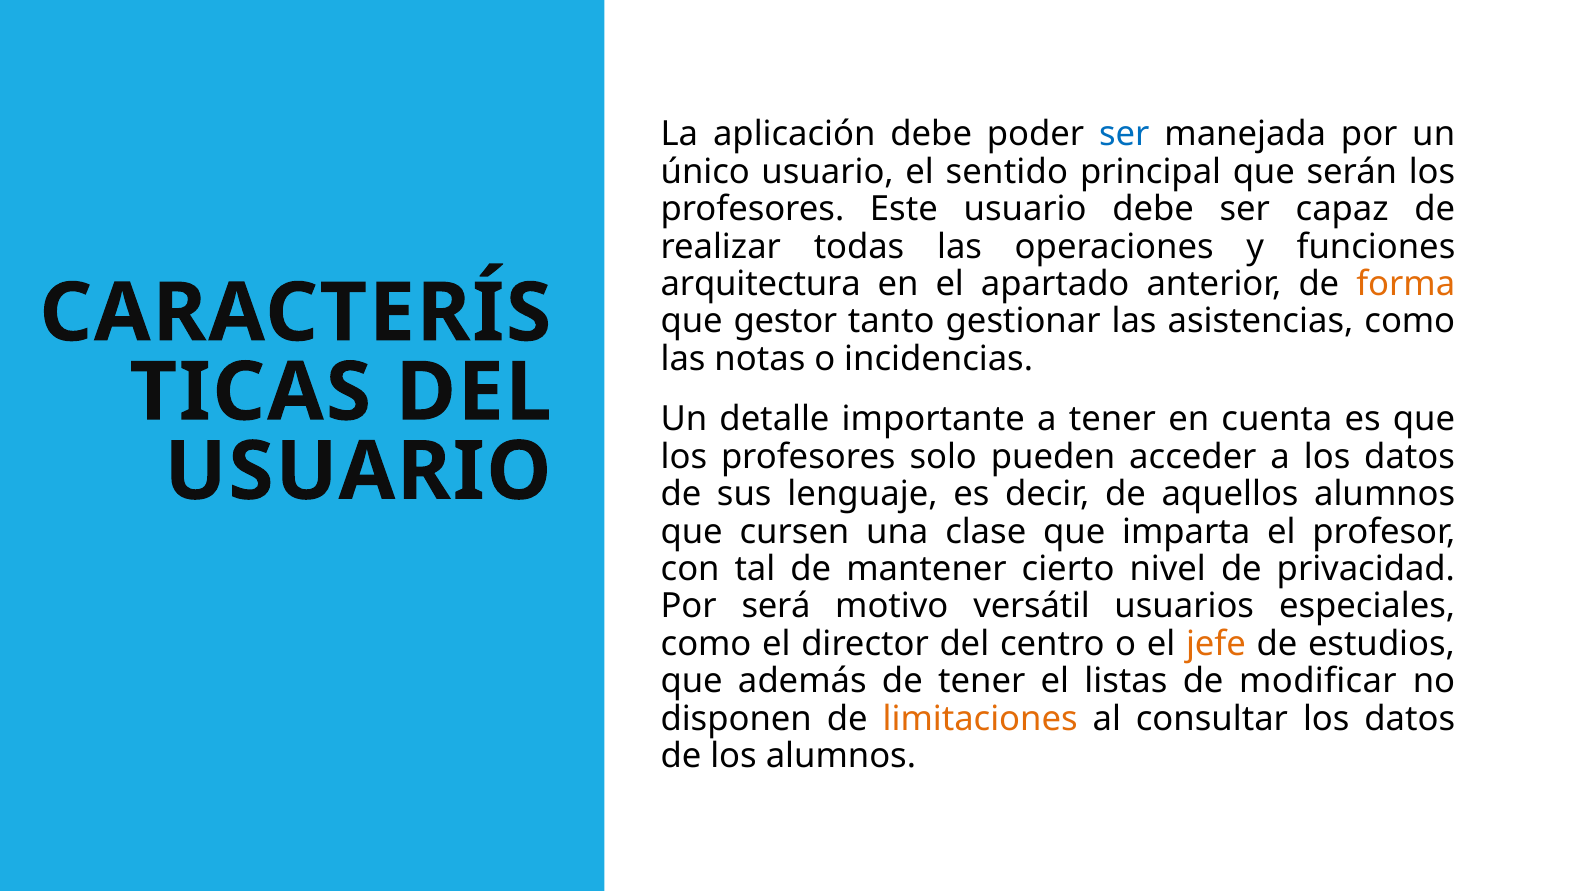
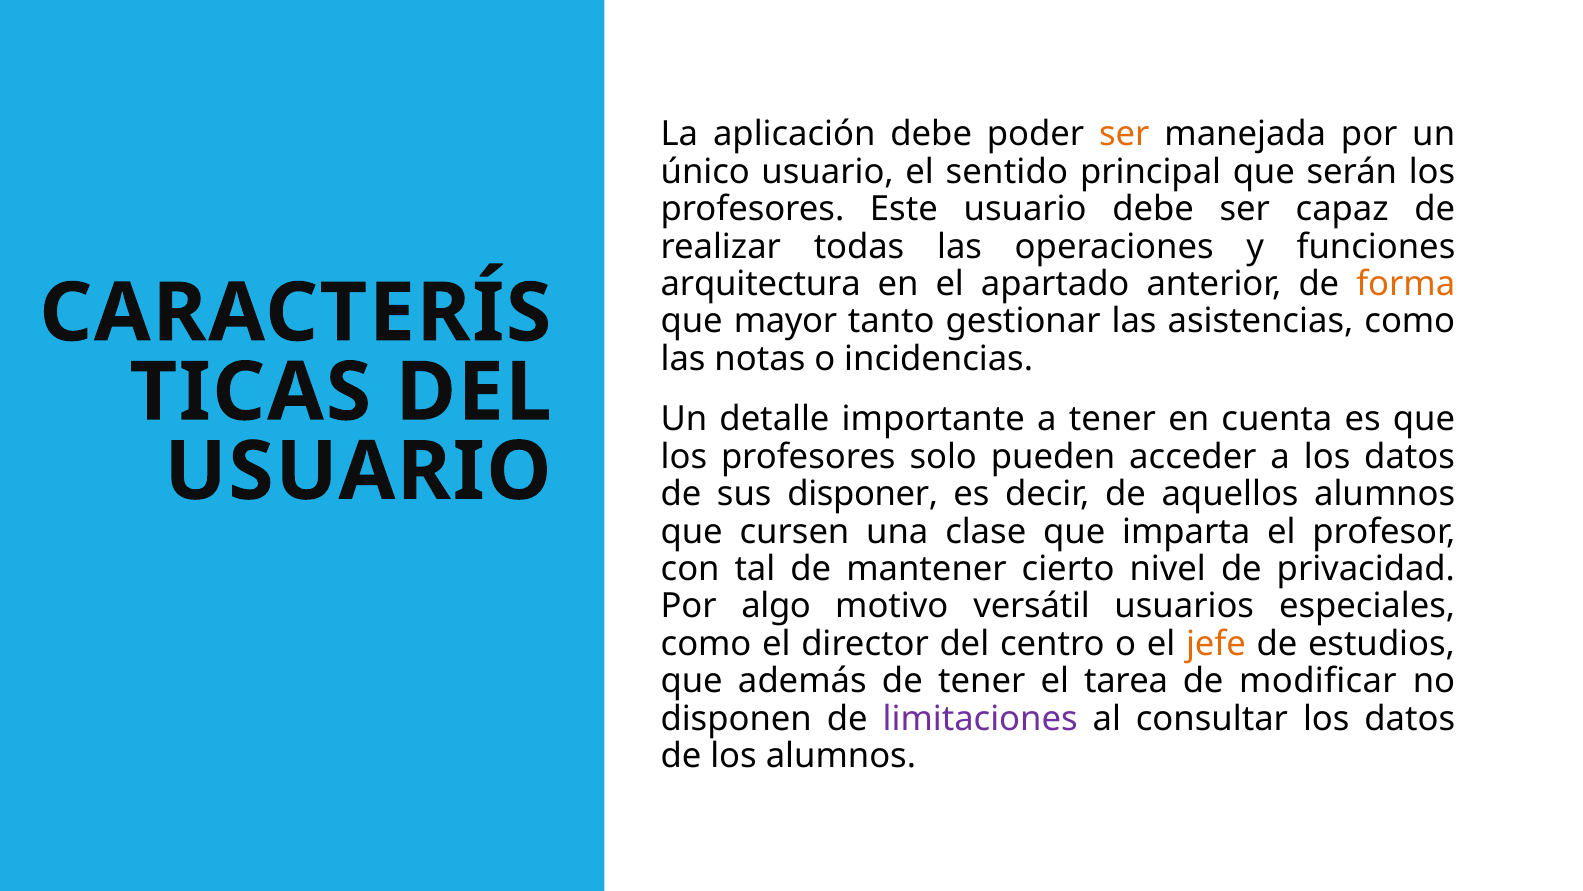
ser at (1124, 134) colour: blue -> orange
gestor: gestor -> mayor
lenguaje: lenguaje -> disponer
será: será -> algo
listas: listas -> tarea
limitaciones colour: orange -> purple
